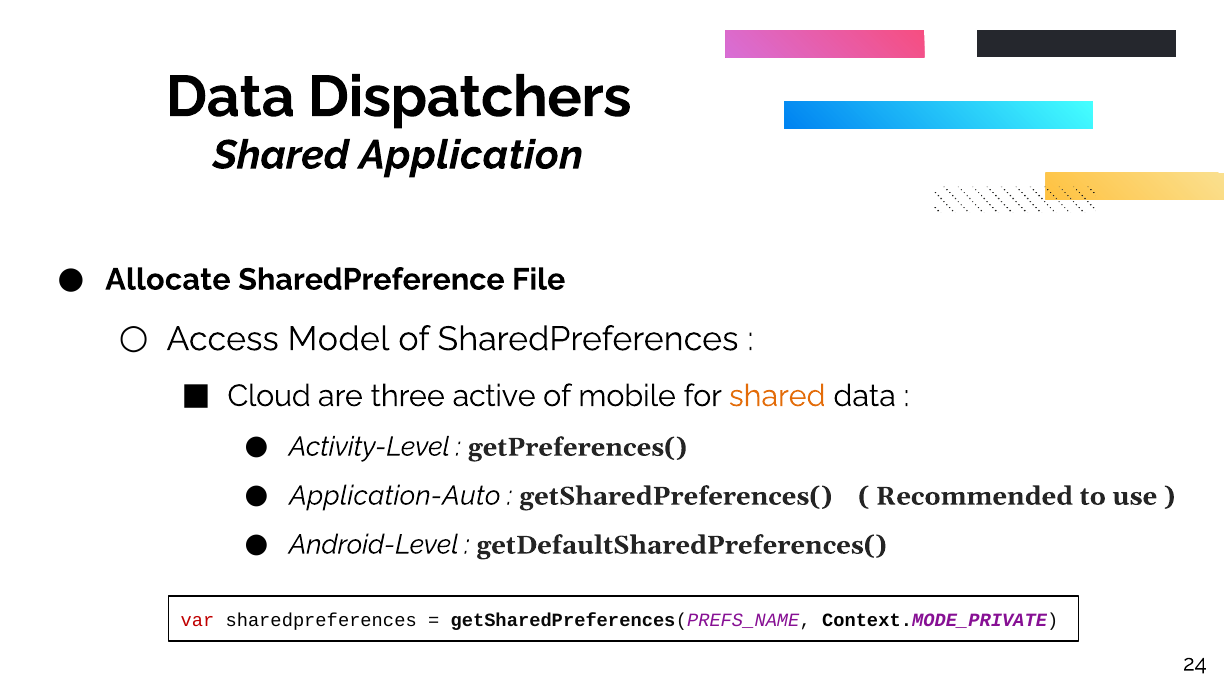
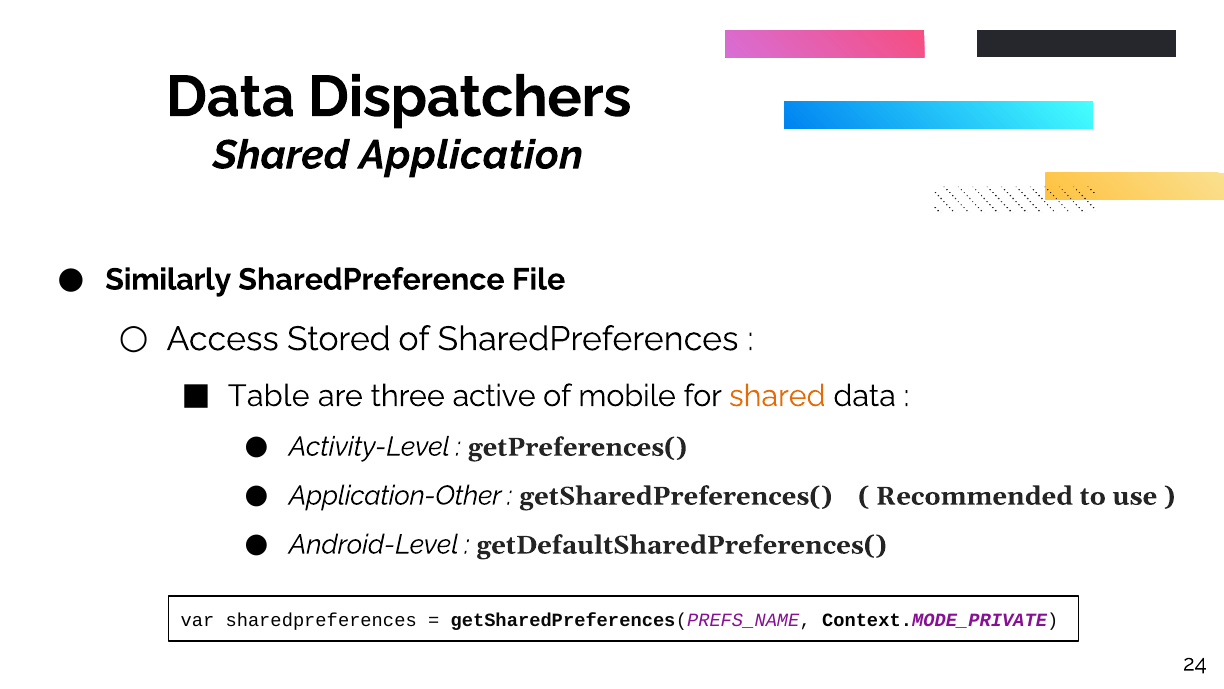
Allocate: Allocate -> Similarly
Model: Model -> Stored
Cloud: Cloud -> Table
Application-Auto: Application-Auto -> Application-Other
var colour: red -> black
